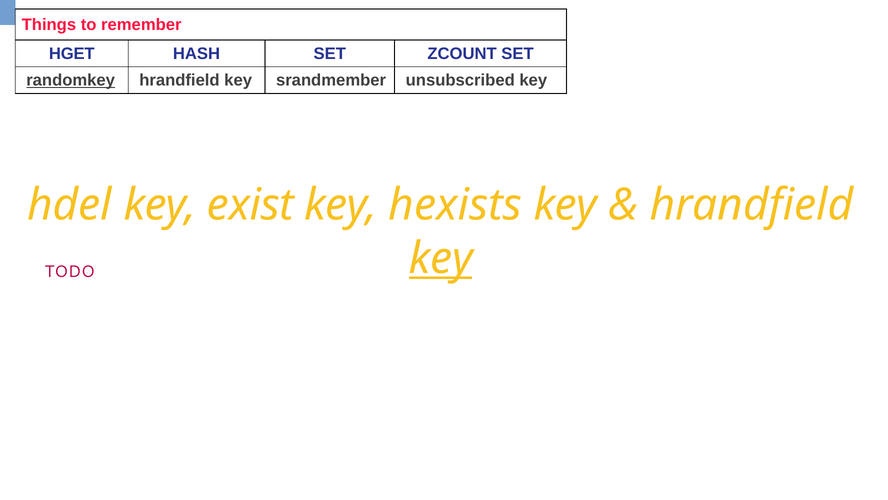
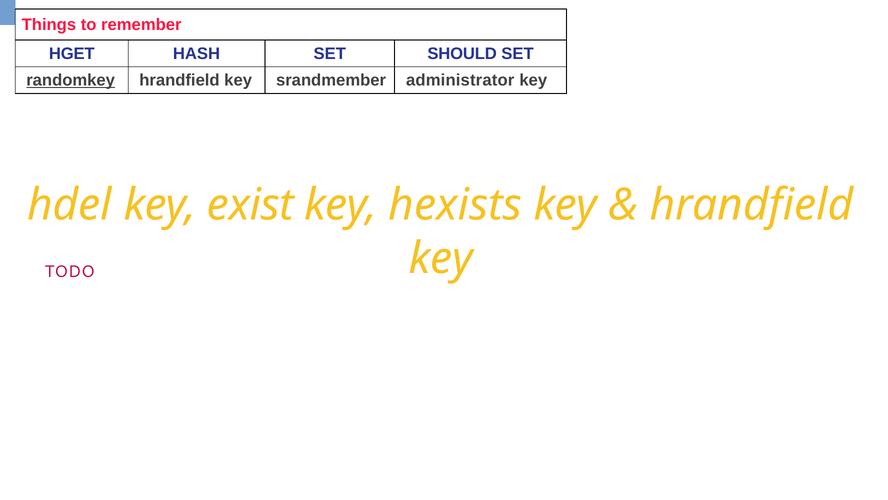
ZCOUNT: ZCOUNT -> SHOULD
unsubscribed: unsubscribed -> administrator
key at (441, 258) underline: present -> none
